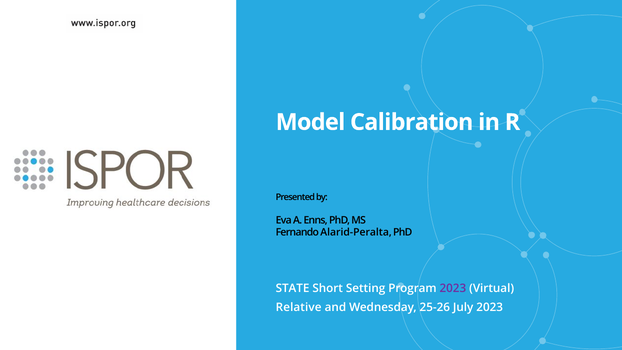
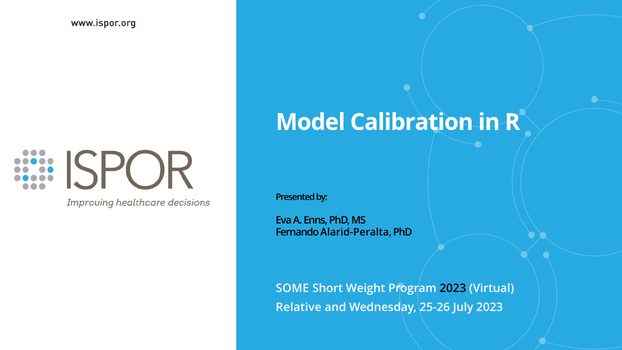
STATE: STATE -> SOME
Setting: Setting -> Weight
2023 at (453, 288) colour: purple -> black
